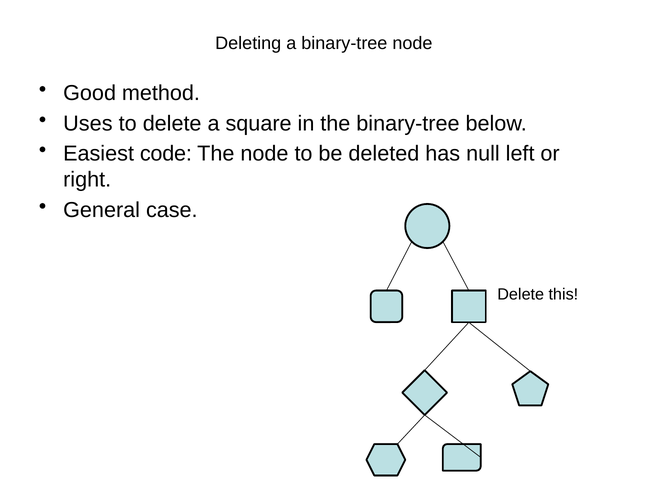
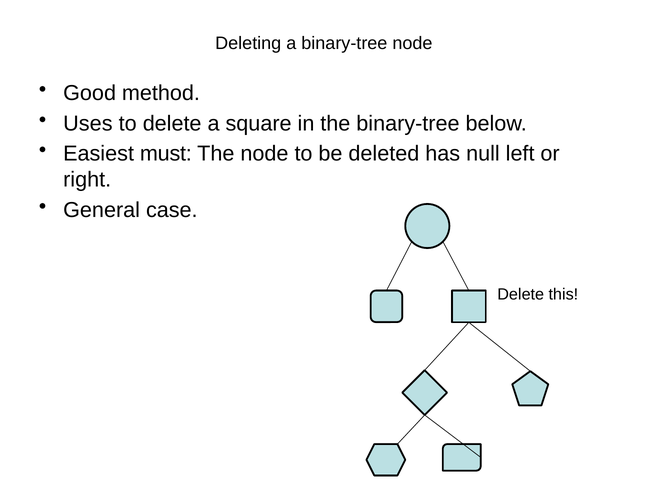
code: code -> must
